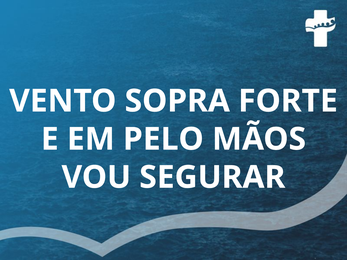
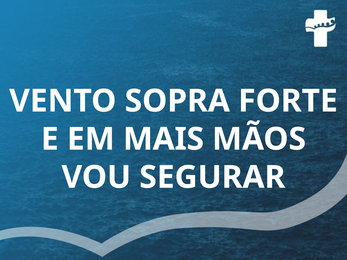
PELO: PELO -> MAIS
